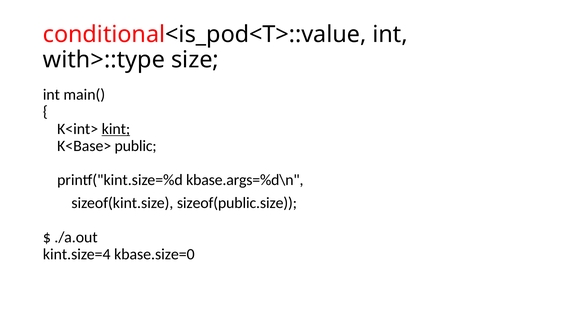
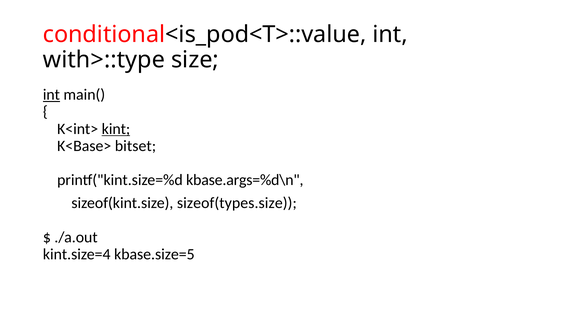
int at (51, 95) underline: none -> present
public: public -> bitset
sizeof(public.size: sizeof(public.size -> sizeof(types.size
kbase.size=0: kbase.size=0 -> kbase.size=5
